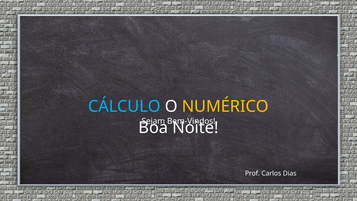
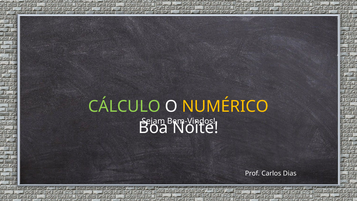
CÁLCULO colour: light blue -> light green
